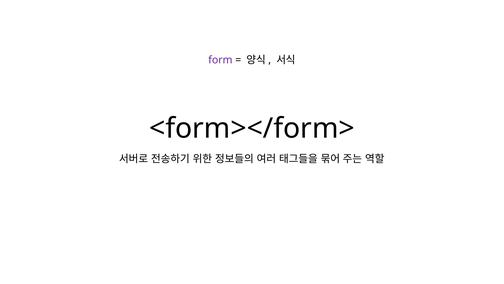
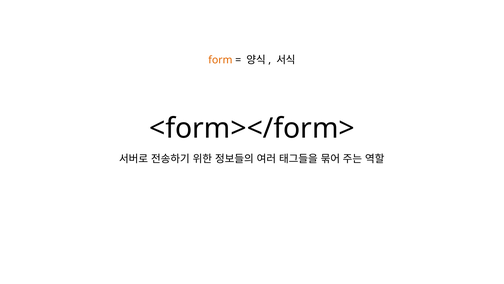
form colour: purple -> orange
